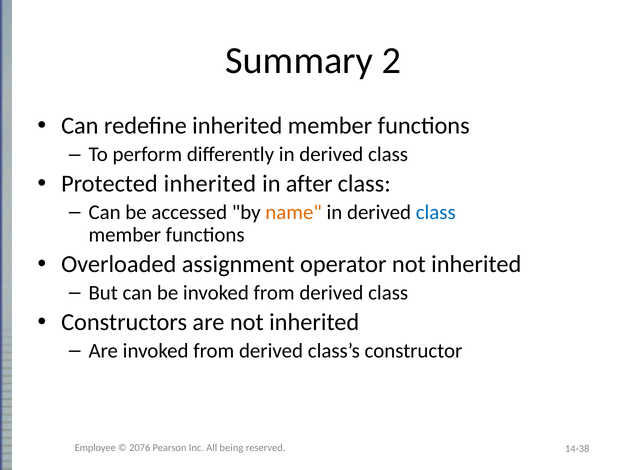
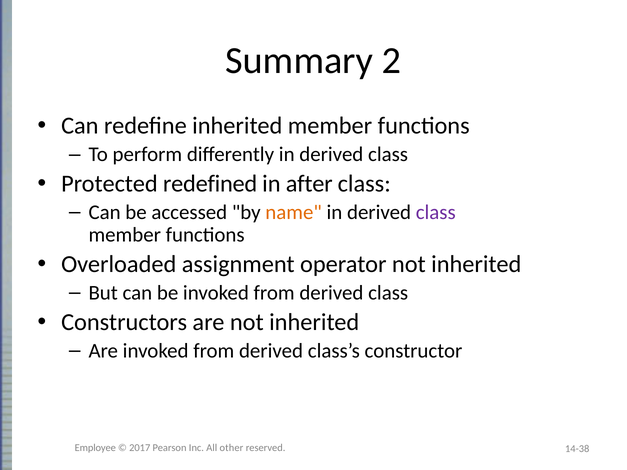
Protected inherited: inherited -> redefined
class at (436, 213) colour: blue -> purple
2076: 2076 -> 2017
being: being -> other
